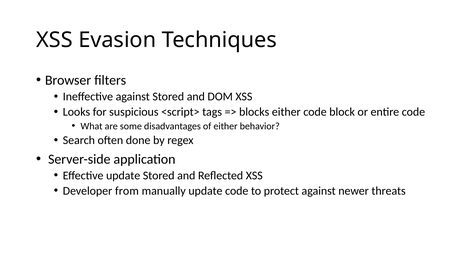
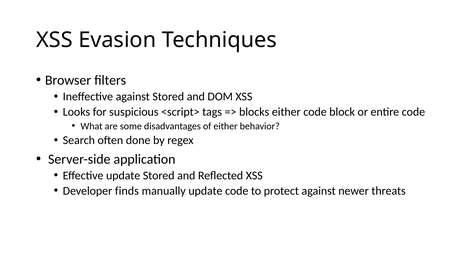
from: from -> finds
